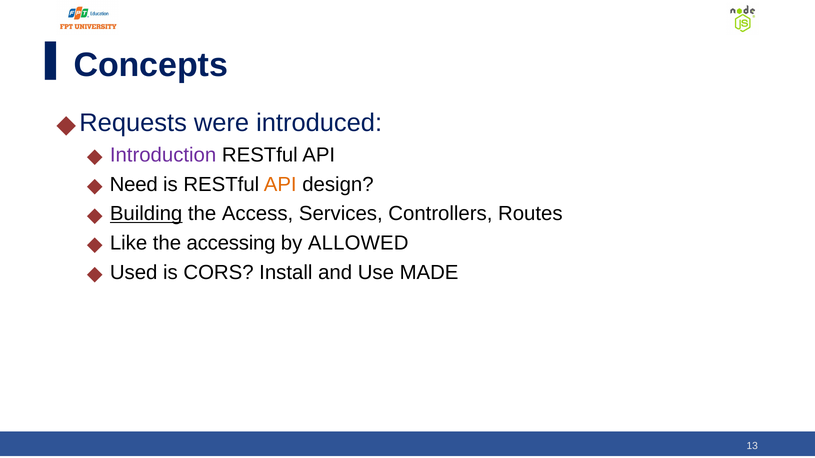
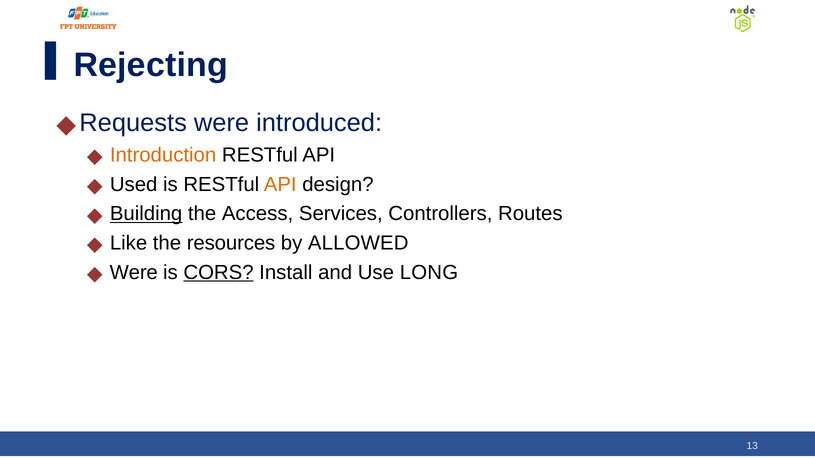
Concepts: Concepts -> Rejecting
Introduction colour: purple -> orange
Need: Need -> Used
accessing: accessing -> resources
Used at (134, 273): Used -> Were
CORS underline: none -> present
MADE: MADE -> LONG
